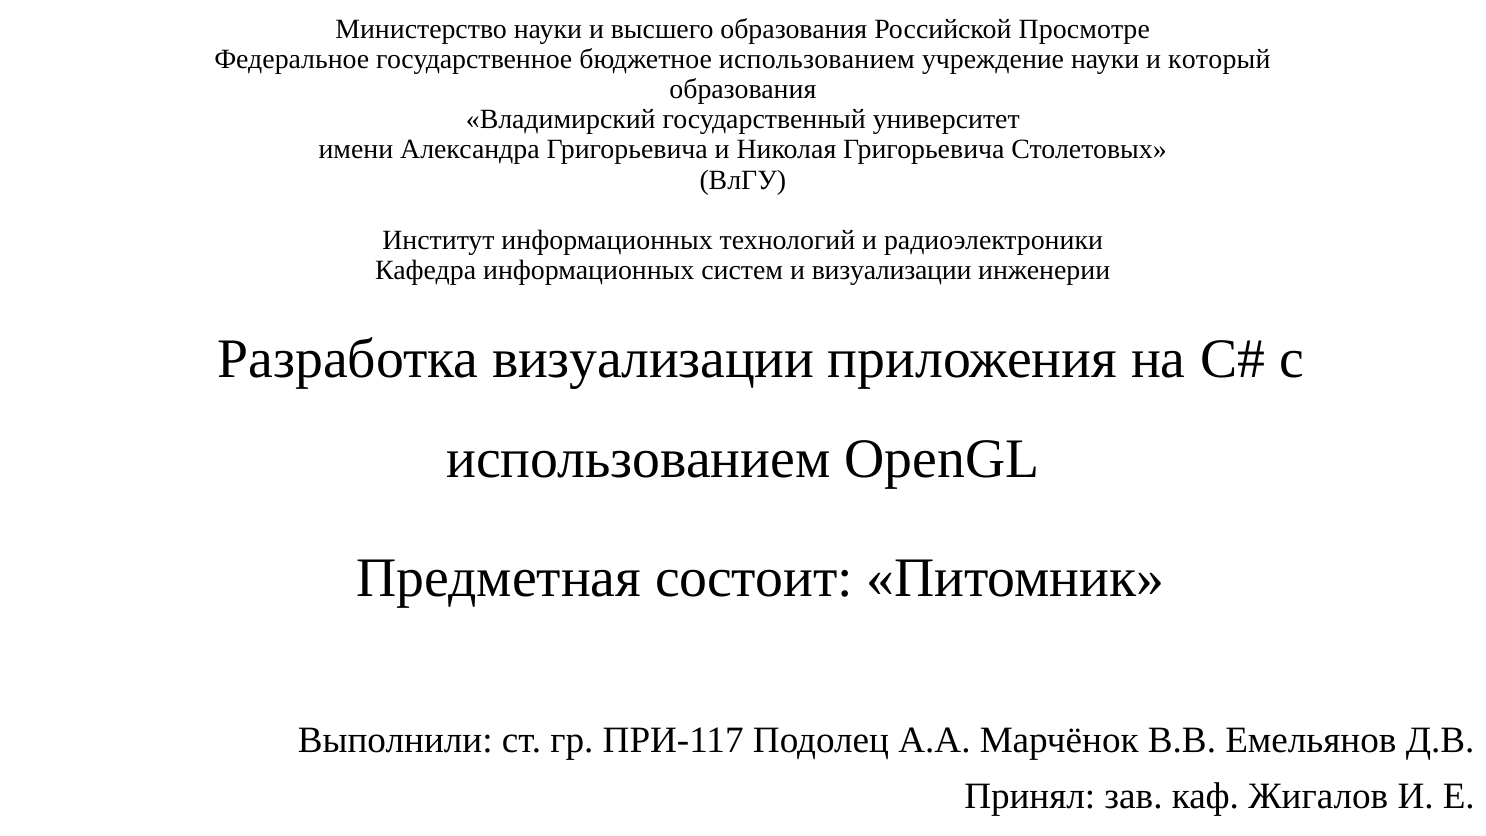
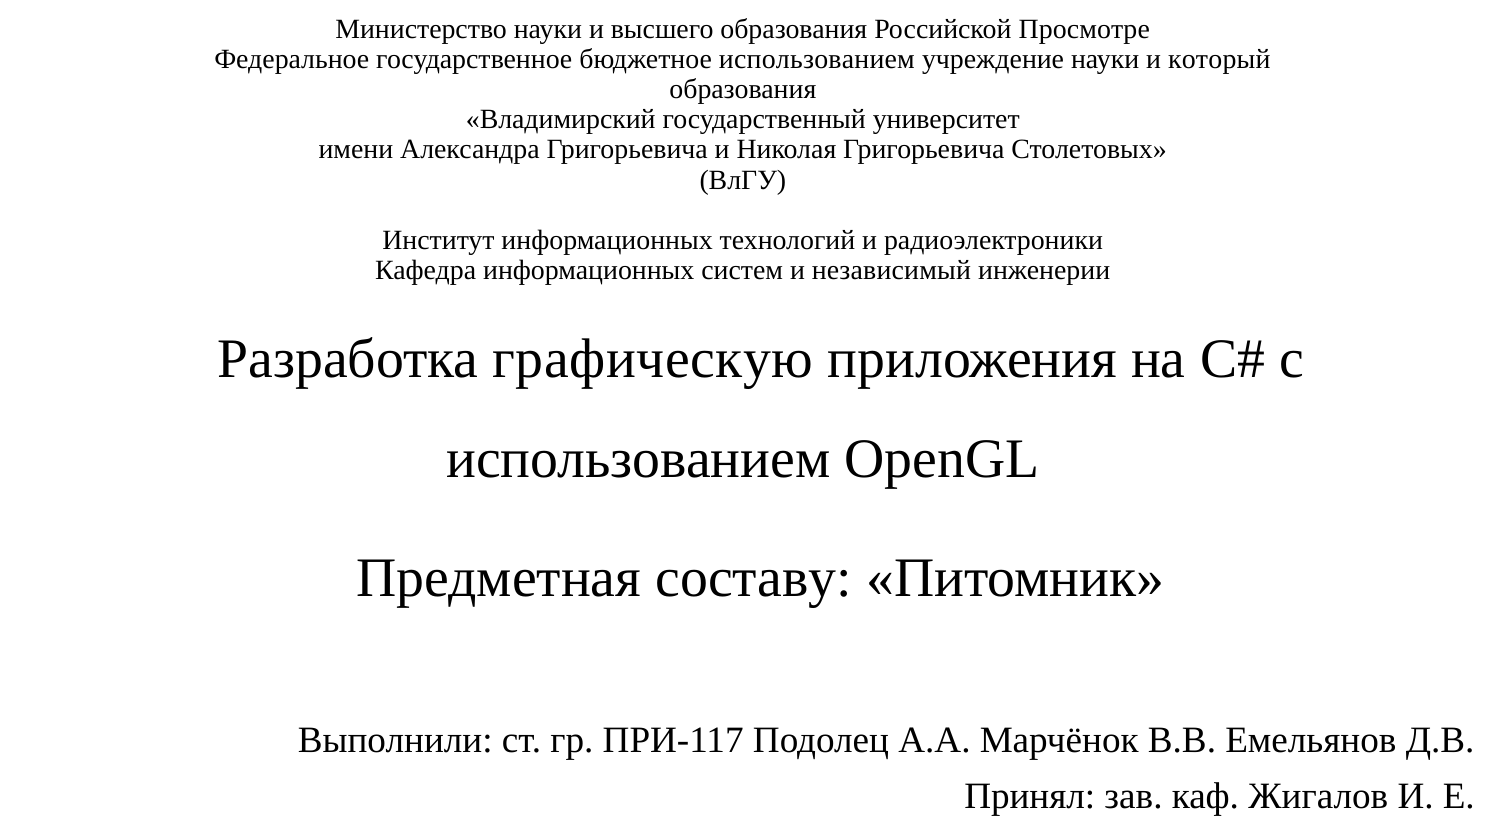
и визуализации: визуализации -> независимый
Разработка визуализации: визуализации -> графическую
состоит: состоит -> составу
